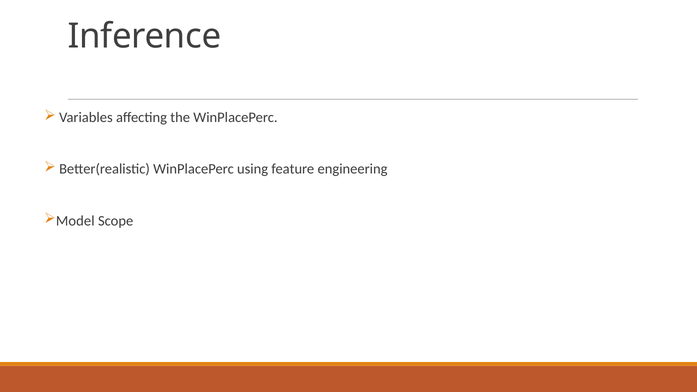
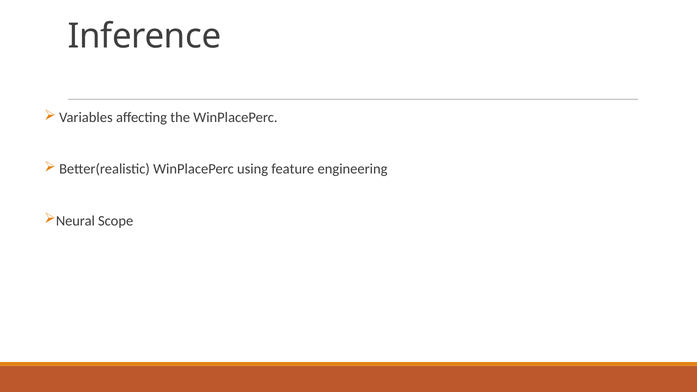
Model: Model -> Neural
